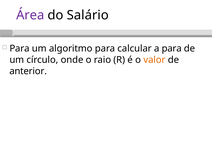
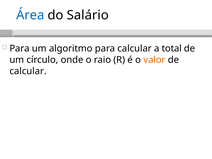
Área colour: purple -> blue
a para: para -> total
anterior at (28, 71): anterior -> calcular
